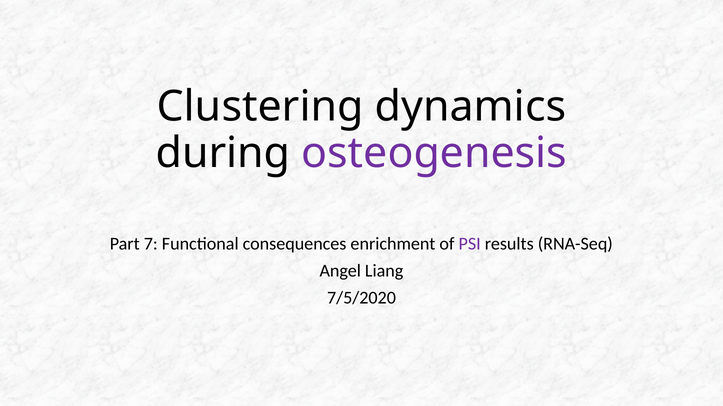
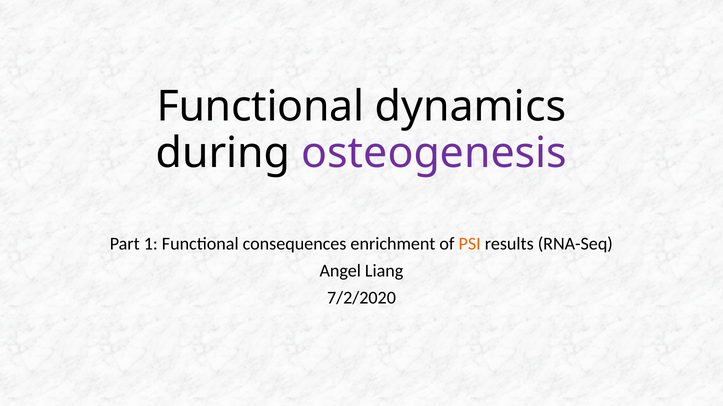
Clustering at (260, 107): Clustering -> Functional
7: 7 -> 1
PSI colour: purple -> orange
7/5/2020: 7/5/2020 -> 7/2/2020
